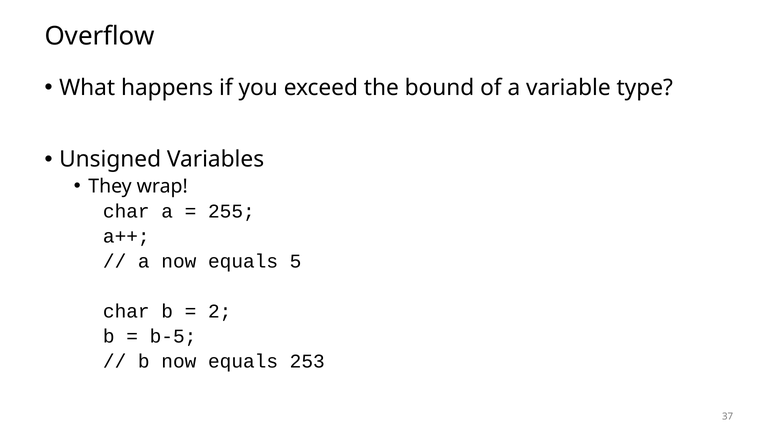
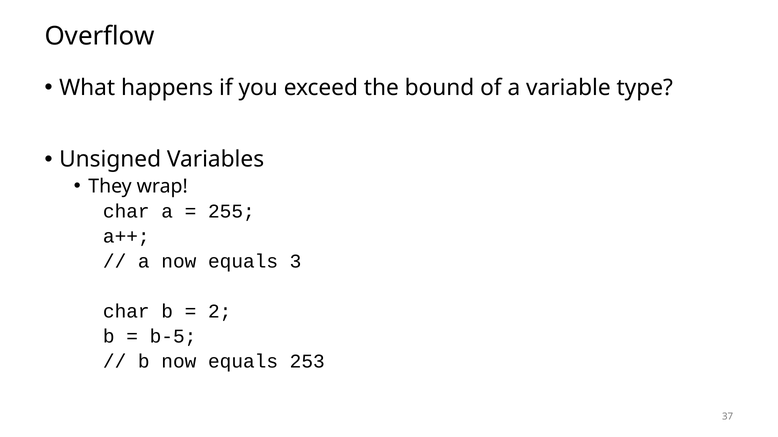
5: 5 -> 3
